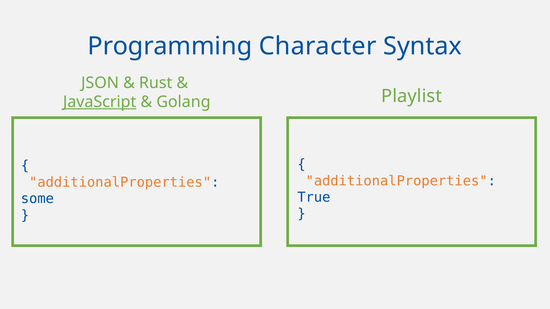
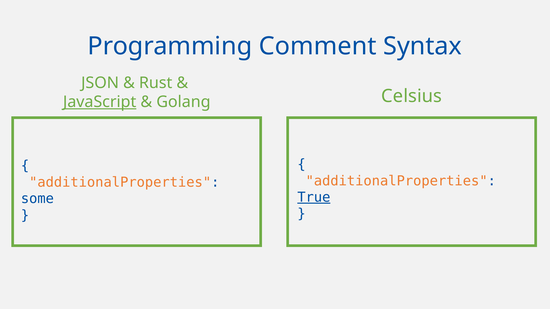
Character: Character -> Comment
Playlist: Playlist -> Celsius
True underline: none -> present
